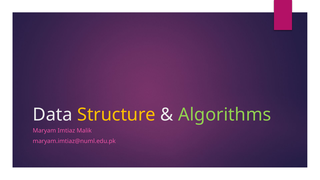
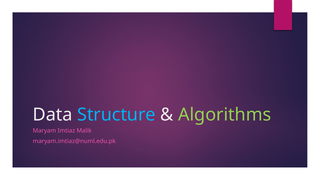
Structure colour: yellow -> light blue
